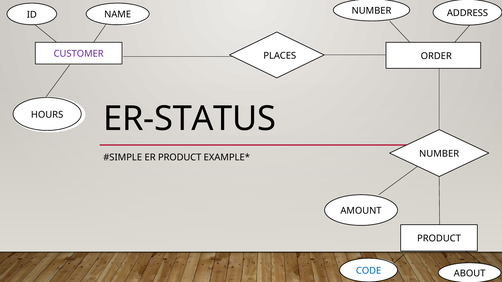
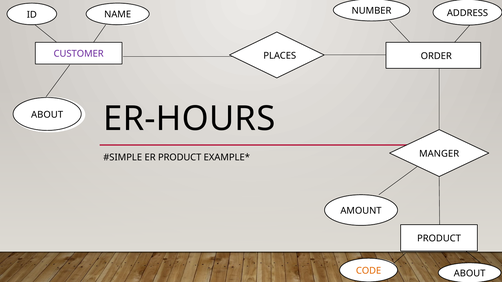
ER-STATUS: ER-STATUS -> ER-HOURS
HOURS at (47, 115): HOURS -> ABOUT
NUMBER at (439, 154): NUMBER -> MANGER
CODE colour: blue -> orange
